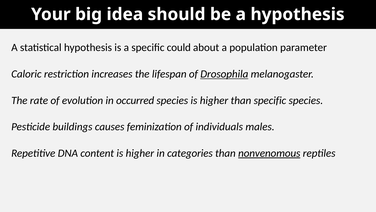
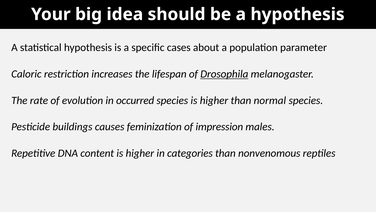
could: could -> cases
than specific: specific -> normal
individuals: individuals -> impression
nonvenomous underline: present -> none
